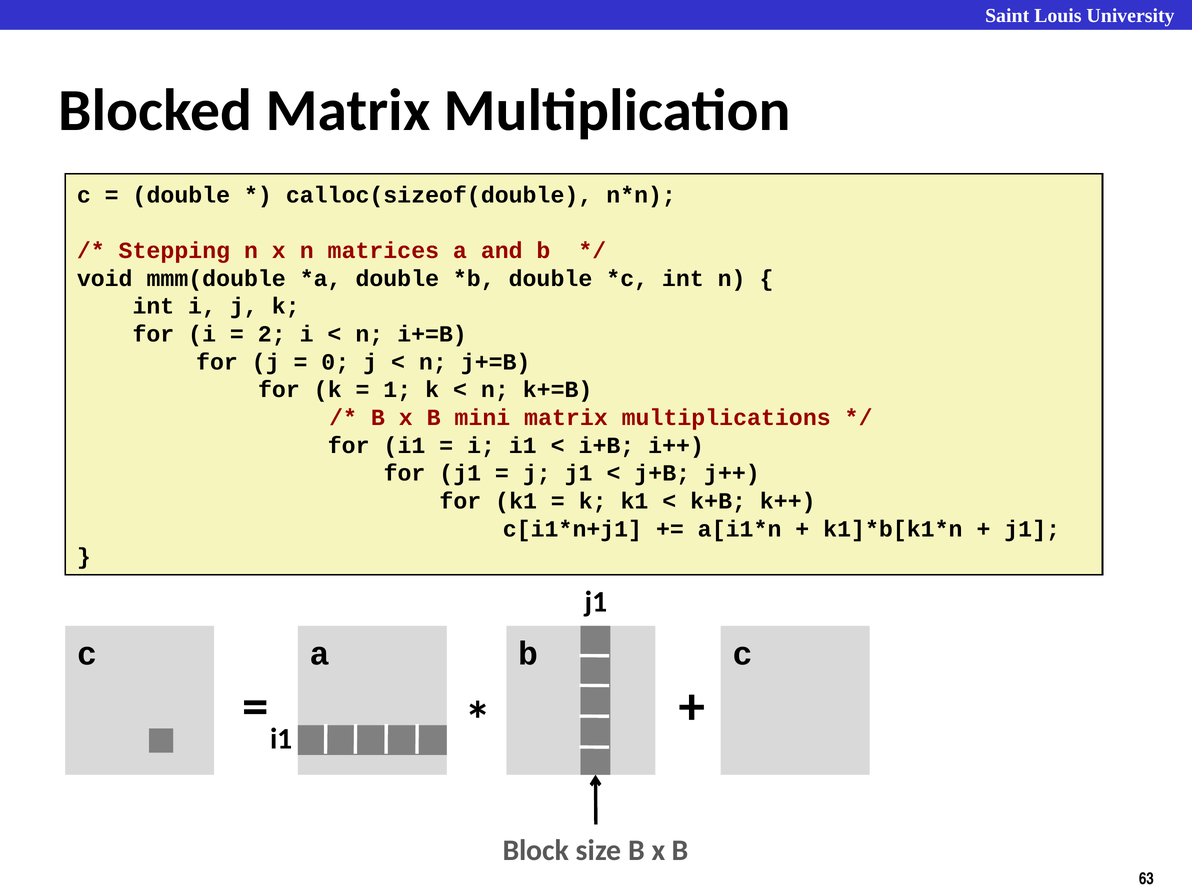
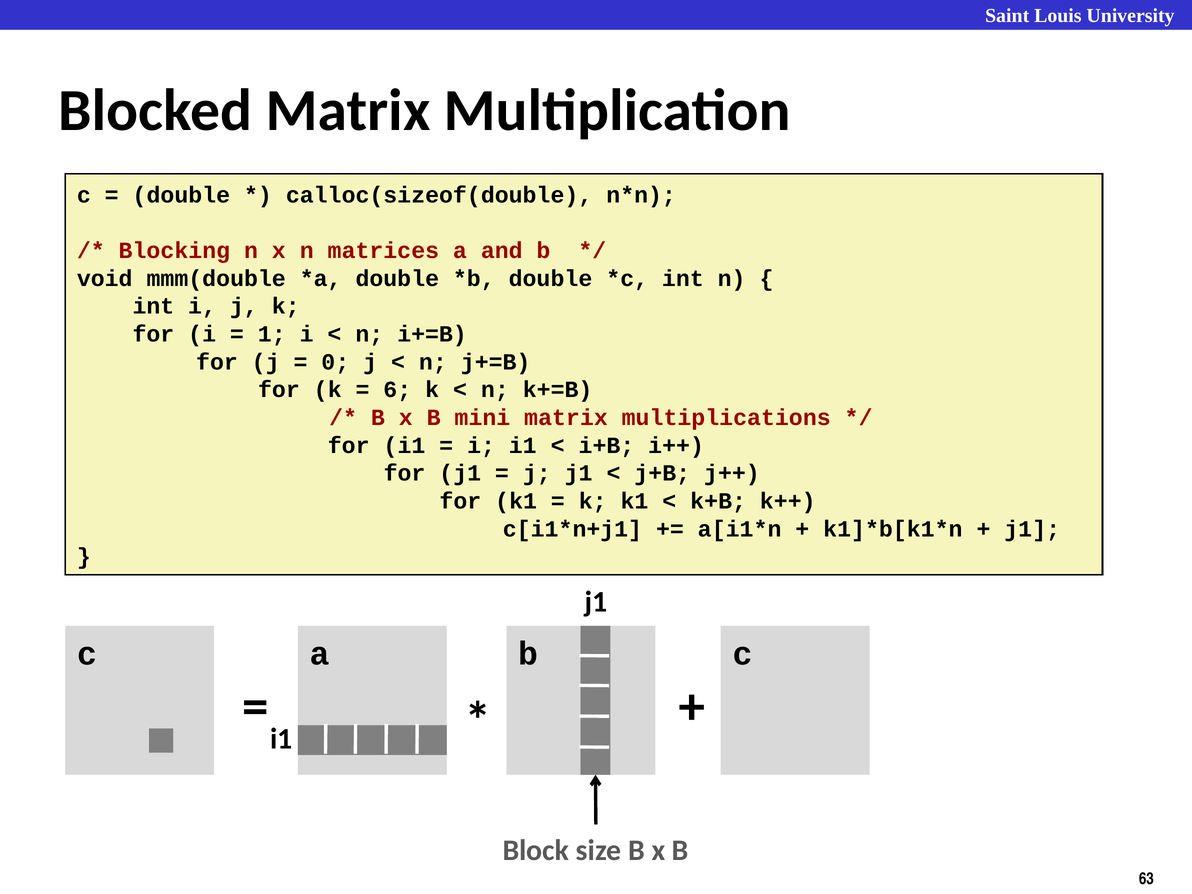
Stepping: Stepping -> Blocking
2: 2 -> 1
1: 1 -> 6
